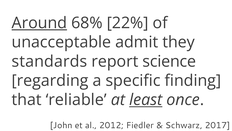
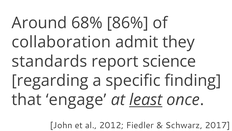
Around underline: present -> none
22%: 22% -> 86%
unacceptable: unacceptable -> collaboration
reliable: reliable -> engage
